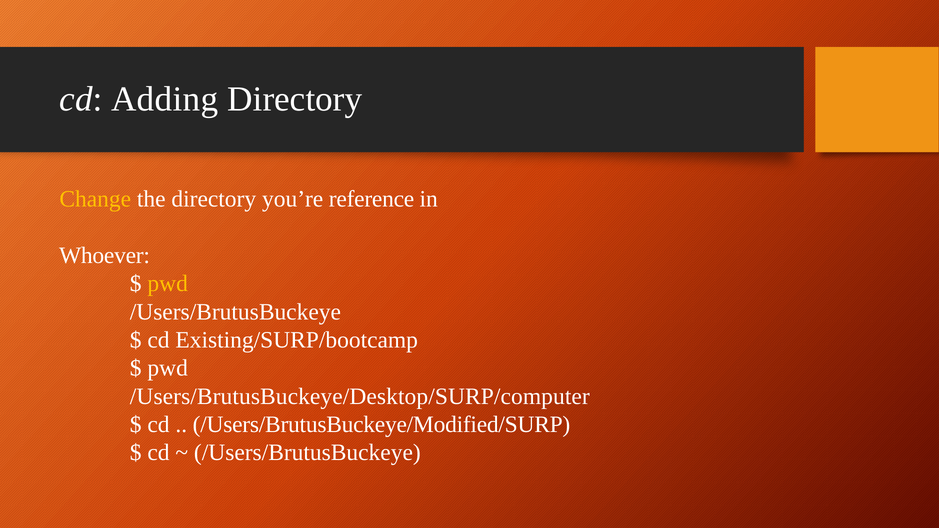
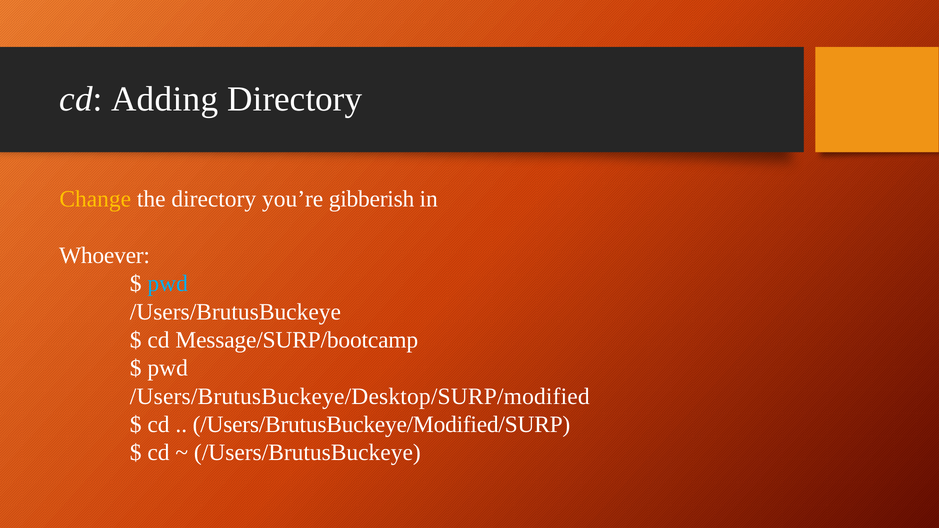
reference: reference -> gibberish
pwd at (168, 284) colour: yellow -> light blue
Existing/SURP/bootcamp: Existing/SURP/bootcamp -> Message/SURP/bootcamp
/Users/BrutusBuckeye/Desktop/SURP/computer: /Users/BrutusBuckeye/Desktop/SURP/computer -> /Users/BrutusBuckeye/Desktop/SURP/modified
